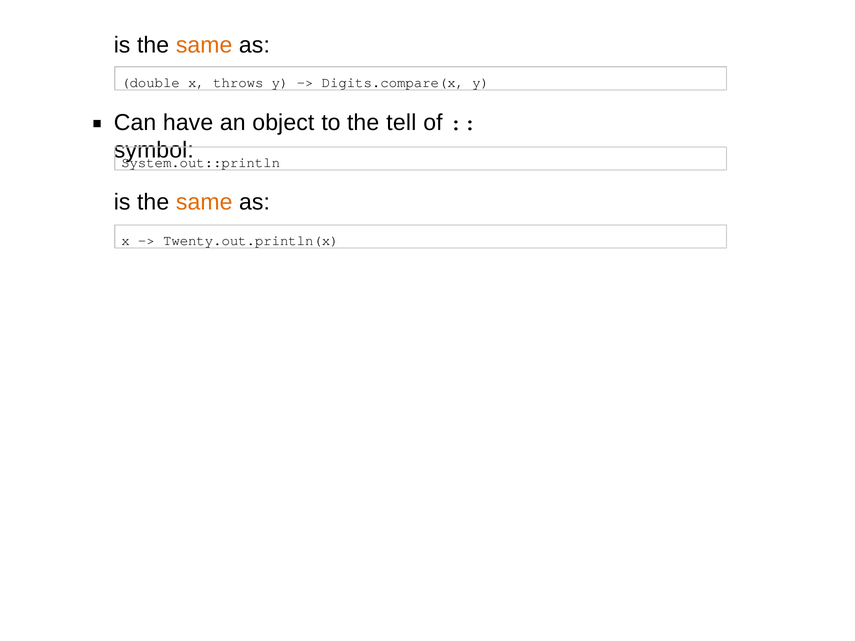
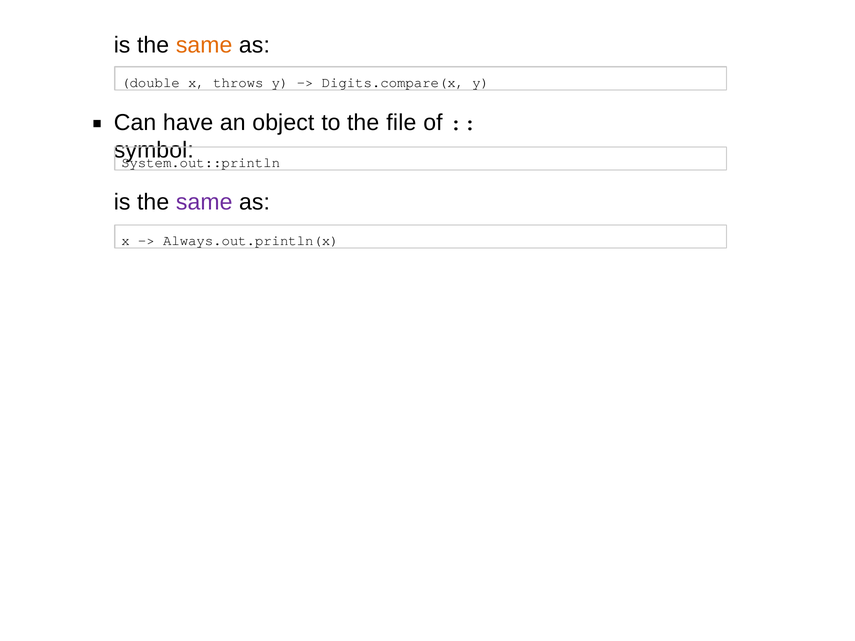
tell: tell -> file
same at (204, 202) colour: orange -> purple
Twenty.out.println(x: Twenty.out.println(x -> Always.out.println(x
